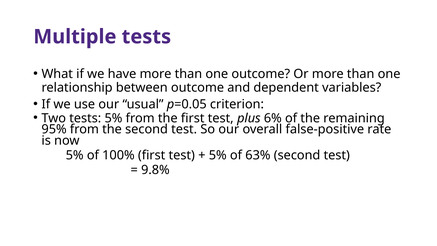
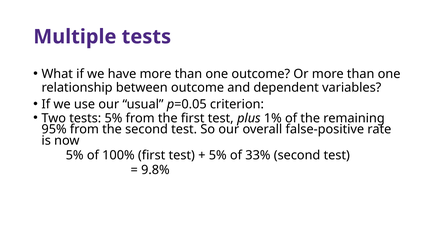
6%: 6% -> 1%
63%: 63% -> 33%
